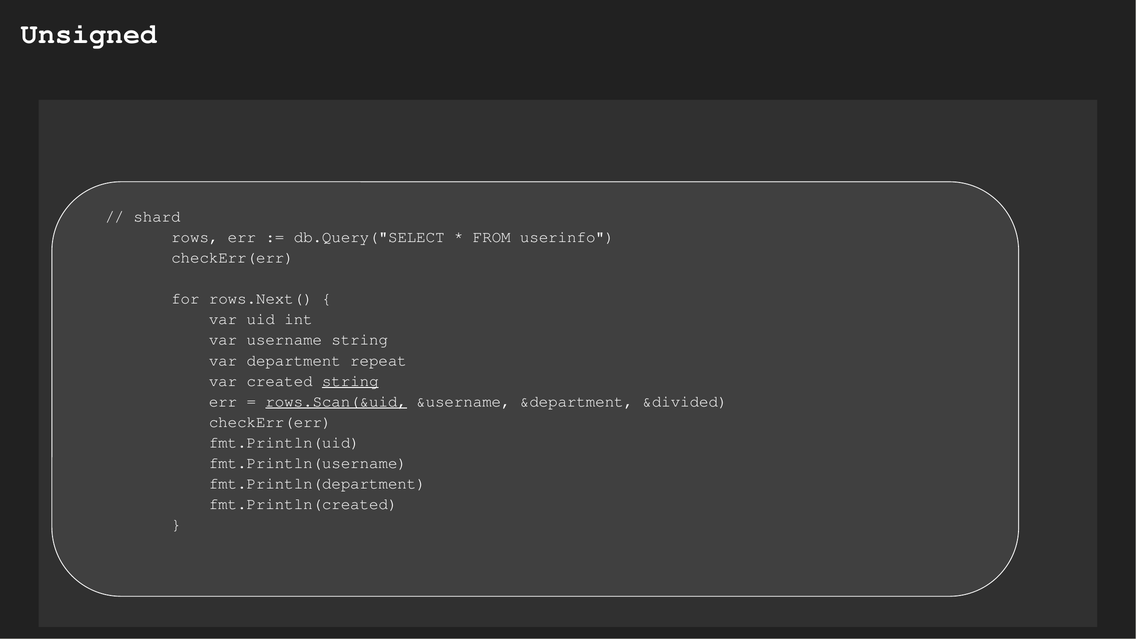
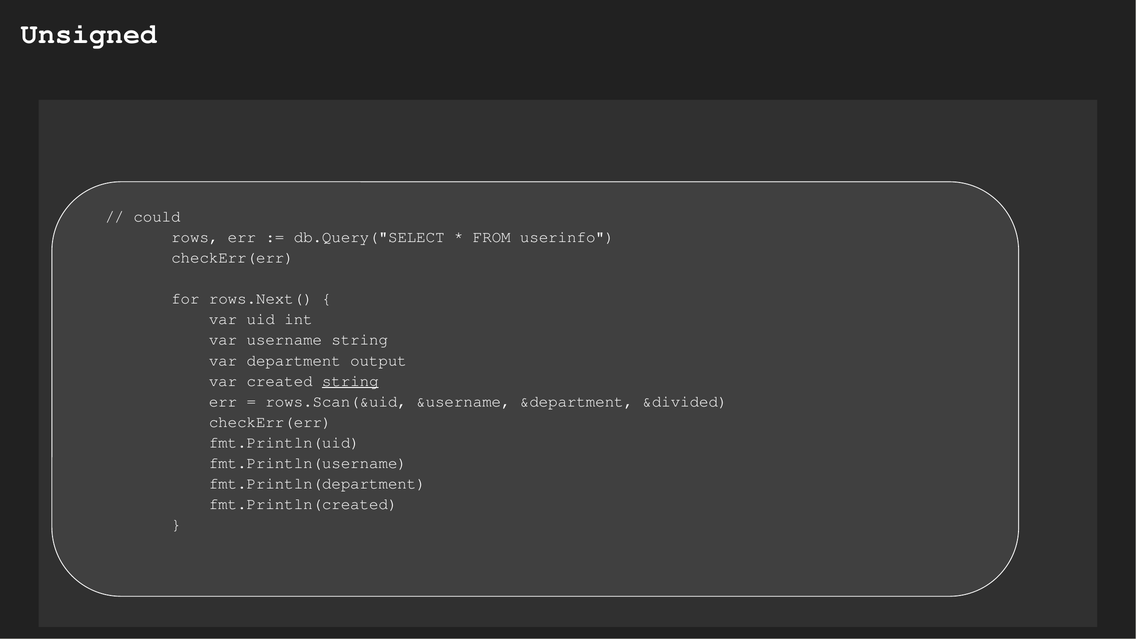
shard: shard -> could
repeat: repeat -> output
rows.Scan(&uid underline: present -> none
